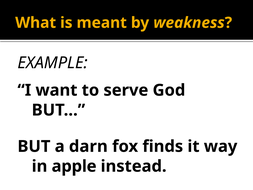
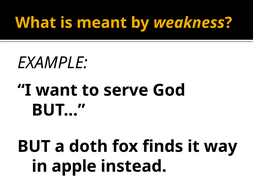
darn: darn -> doth
